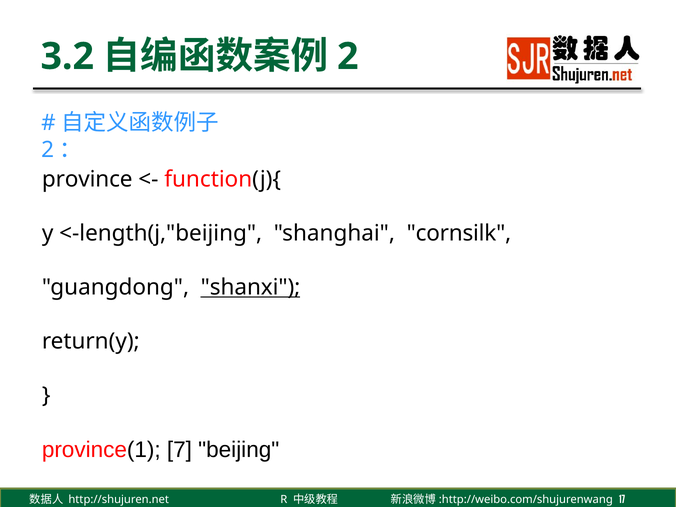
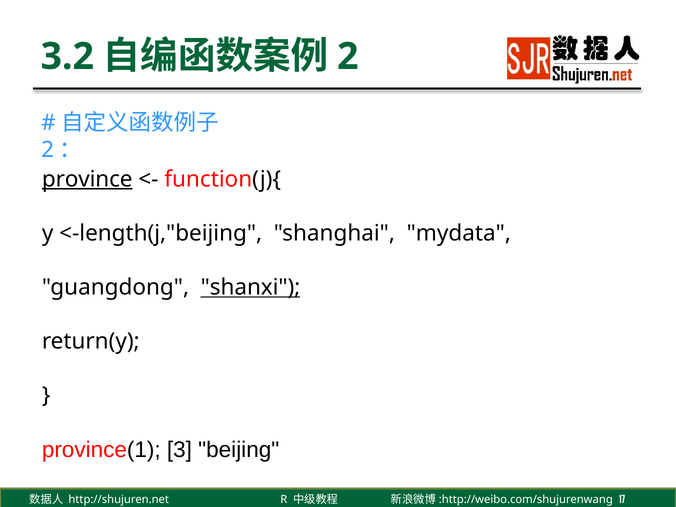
province underline: none -> present
cornsilk: cornsilk -> mydata
7: 7 -> 3
